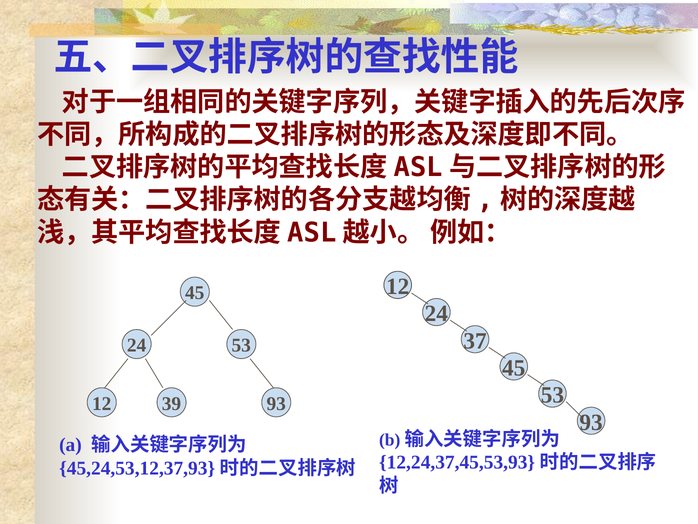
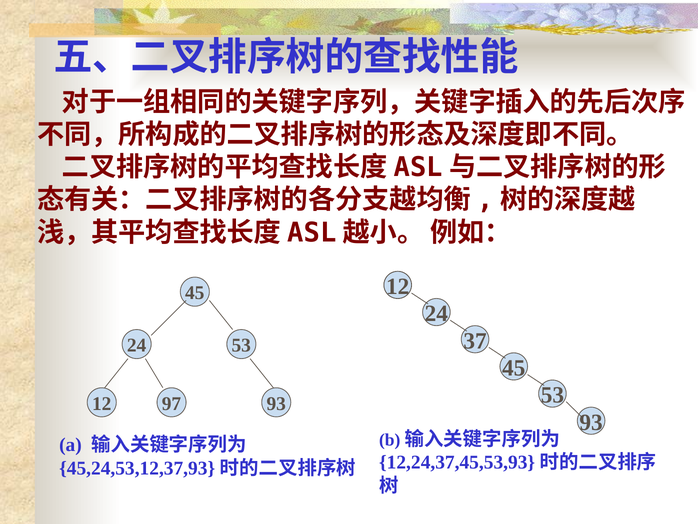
39: 39 -> 97
